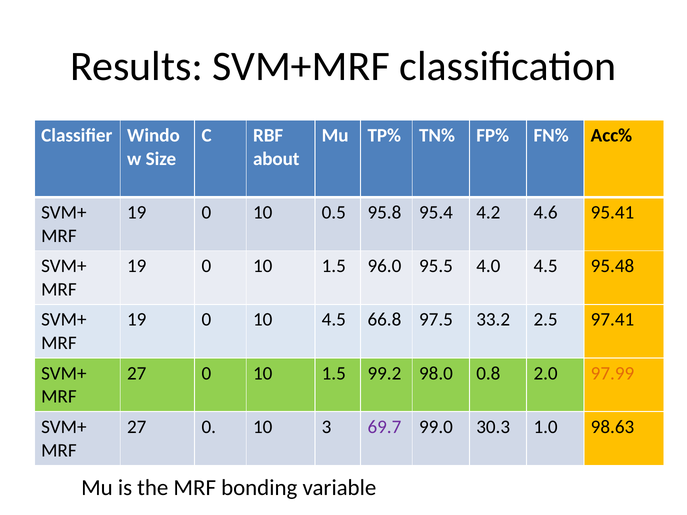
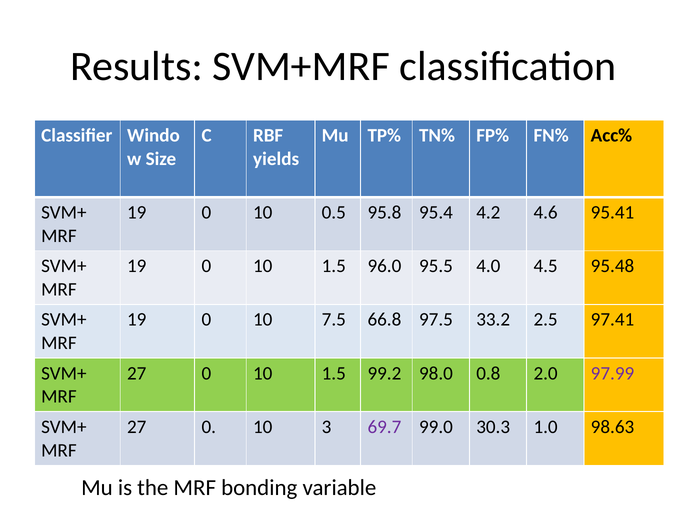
about: about -> yields
10 4.5: 4.5 -> 7.5
97.99 colour: orange -> purple
